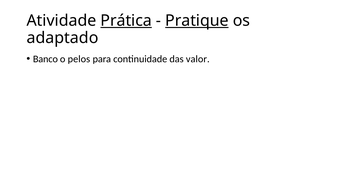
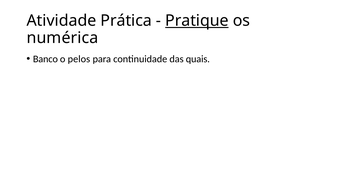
Prática underline: present -> none
adaptado: adaptado -> numérica
valor: valor -> quais
